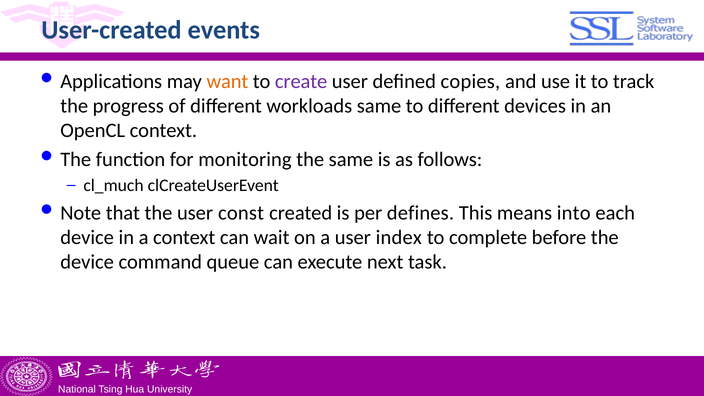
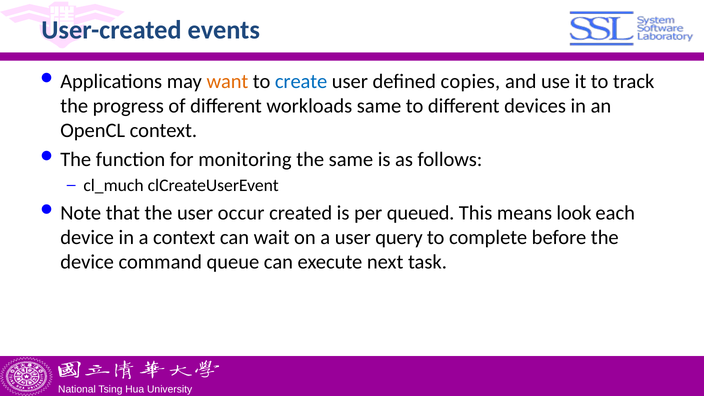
create colour: purple -> blue
const: const -> occur
defines: defines -> queued
into: into -> look
index: index -> query
